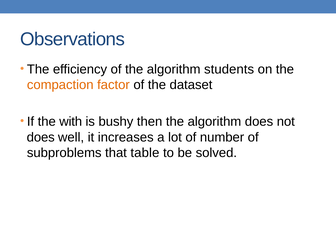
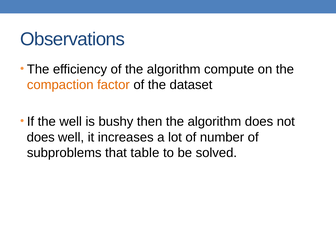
students: students -> compute
the with: with -> well
